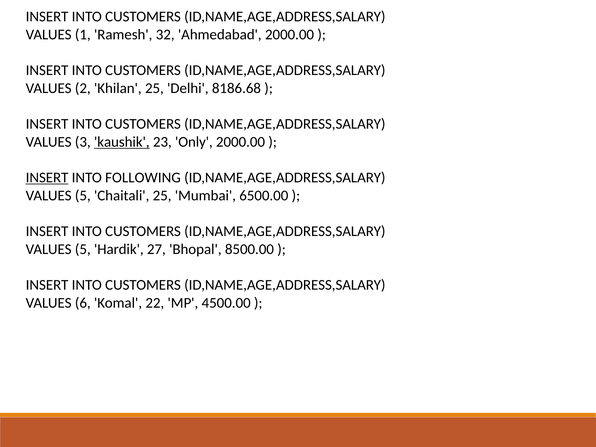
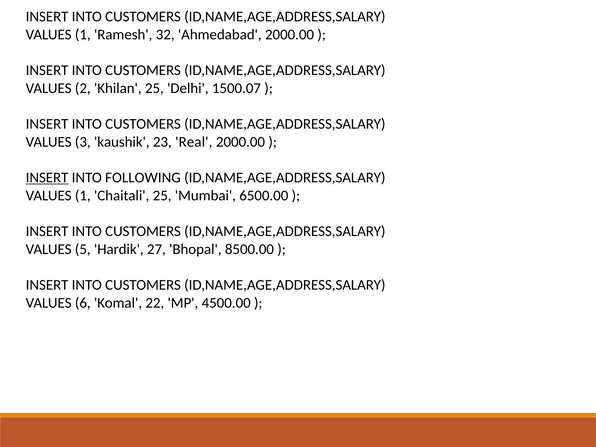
8186.68: 8186.68 -> 1500.07
kaushik underline: present -> none
Only: Only -> Real
5 at (83, 196): 5 -> 1
